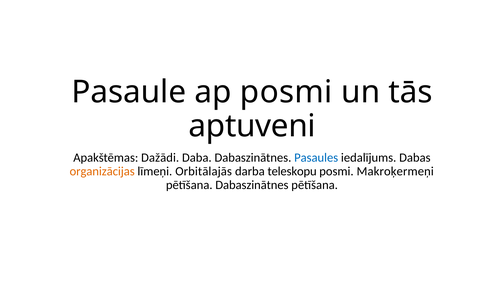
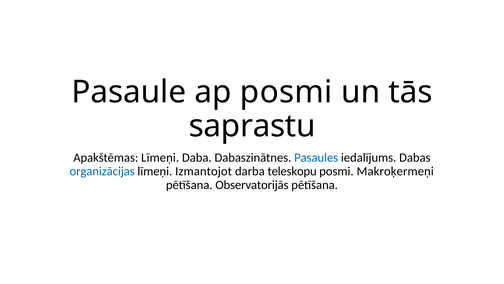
aptuveni: aptuveni -> saprastu
Apakštēmas Dažādi: Dažādi -> Līmeņi
organizācijas colour: orange -> blue
Orbitālajās: Orbitālajās -> Izmantojot
pētīšana Dabaszinātnes: Dabaszinātnes -> Observatorijās
